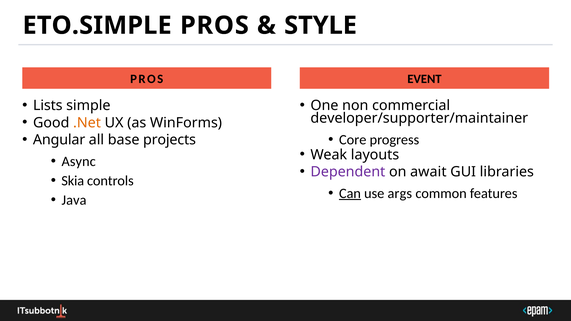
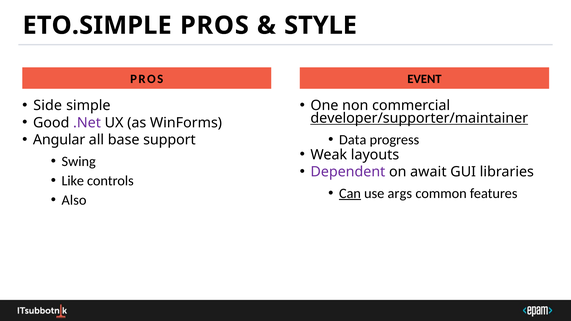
Lists: Lists -> Side
developer/supporter/maintainer underline: none -> present
.Net colour: orange -> purple
projects: projects -> support
Core: Core -> Data
Async: Async -> Swing
Skia: Skia -> Like
Java: Java -> Also
